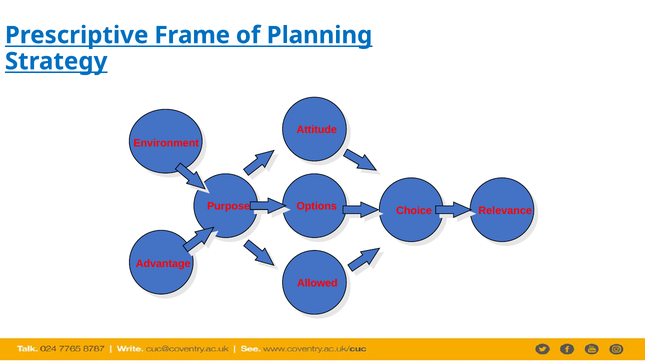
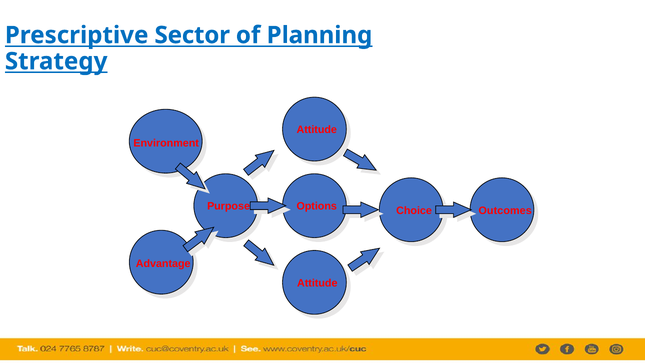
Frame: Frame -> Sector
Relevance: Relevance -> Outcomes
Allowed at (317, 283): Allowed -> Attitude
